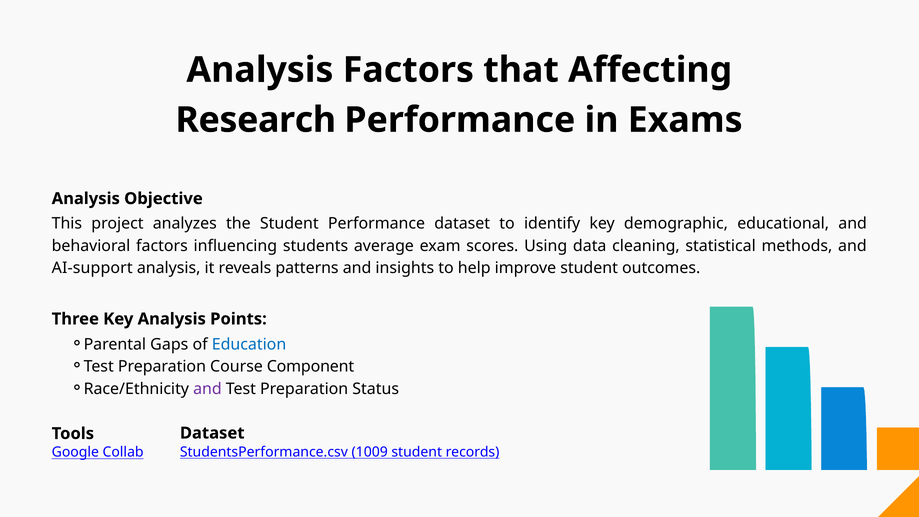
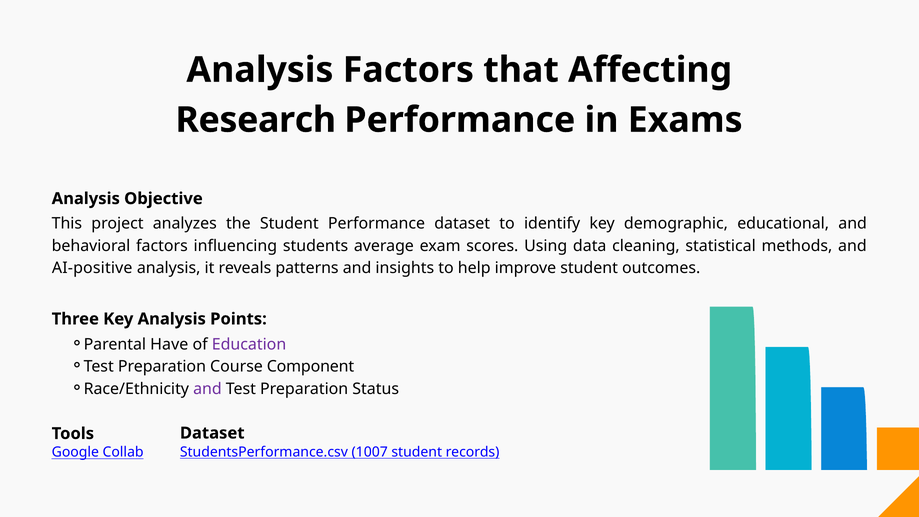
AI-support: AI-support -> AI-positive
Gaps: Gaps -> Have
Education colour: blue -> purple
1009: 1009 -> 1007
